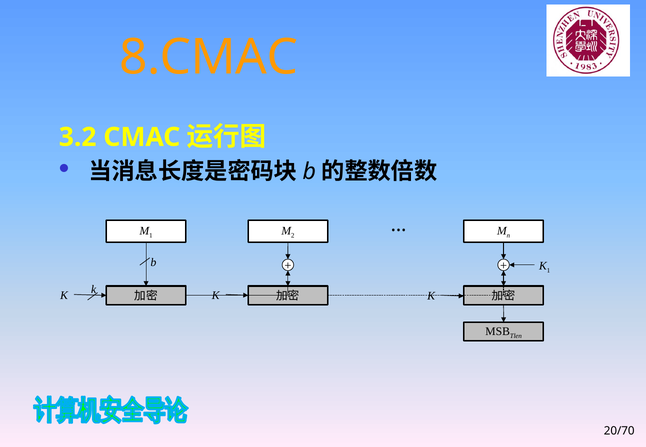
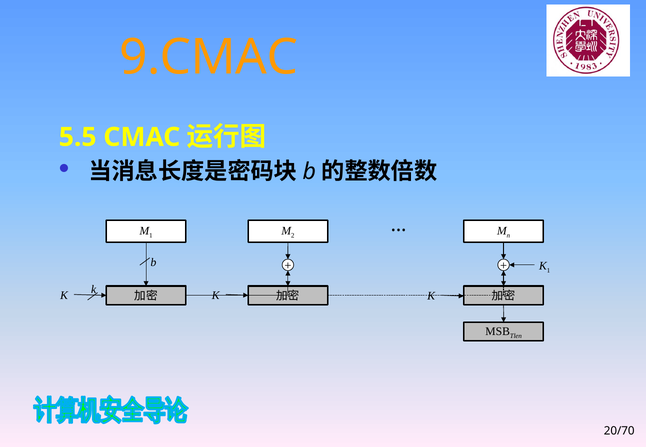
8.CMAC: 8.CMAC -> 9.CMAC
3.2: 3.2 -> 5.5
